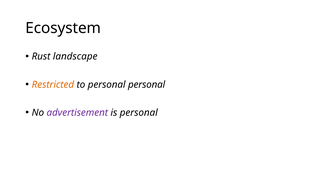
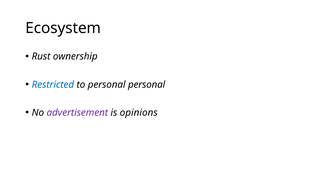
landscape: landscape -> ownership
Restricted colour: orange -> blue
is personal: personal -> opinions
